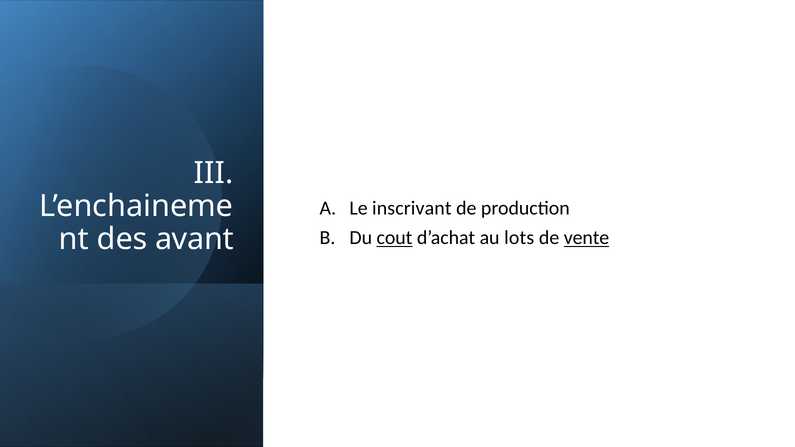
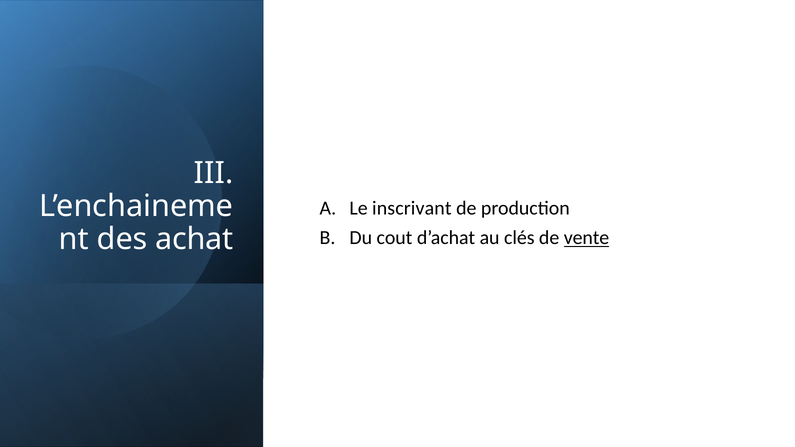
cout underline: present -> none
lots: lots -> clés
avant: avant -> achat
